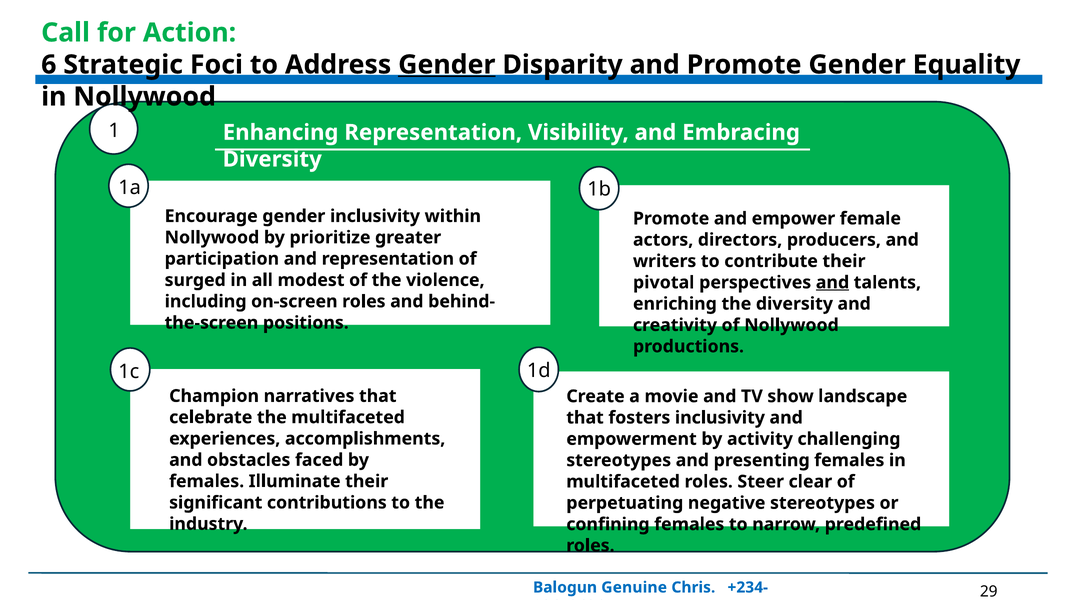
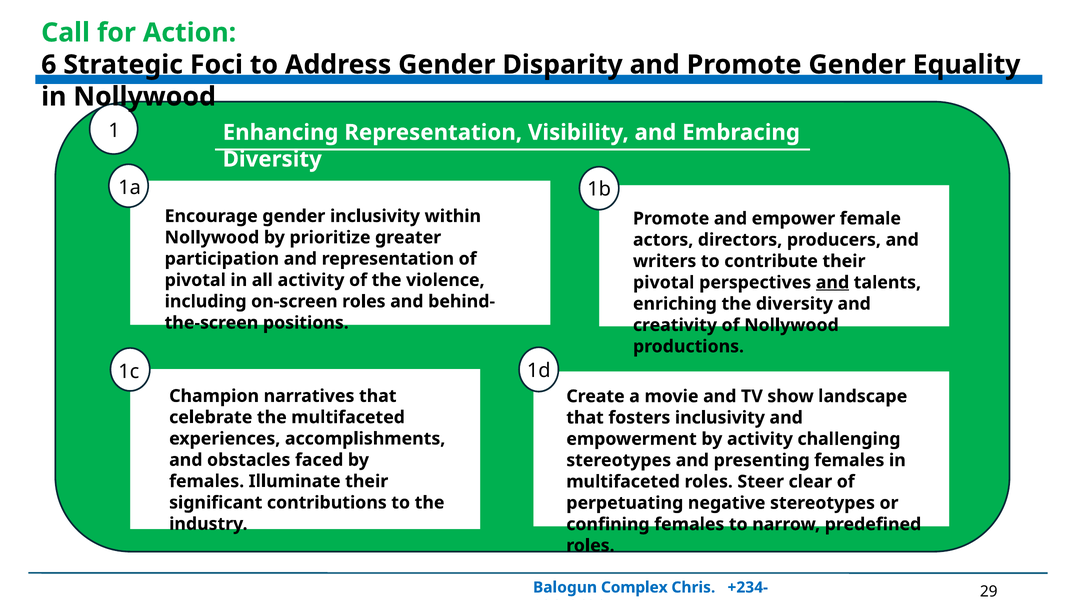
Gender at (447, 65) underline: present -> none
surged at (195, 280): surged -> pivotal
all modest: modest -> activity
Genuine: Genuine -> Complex
